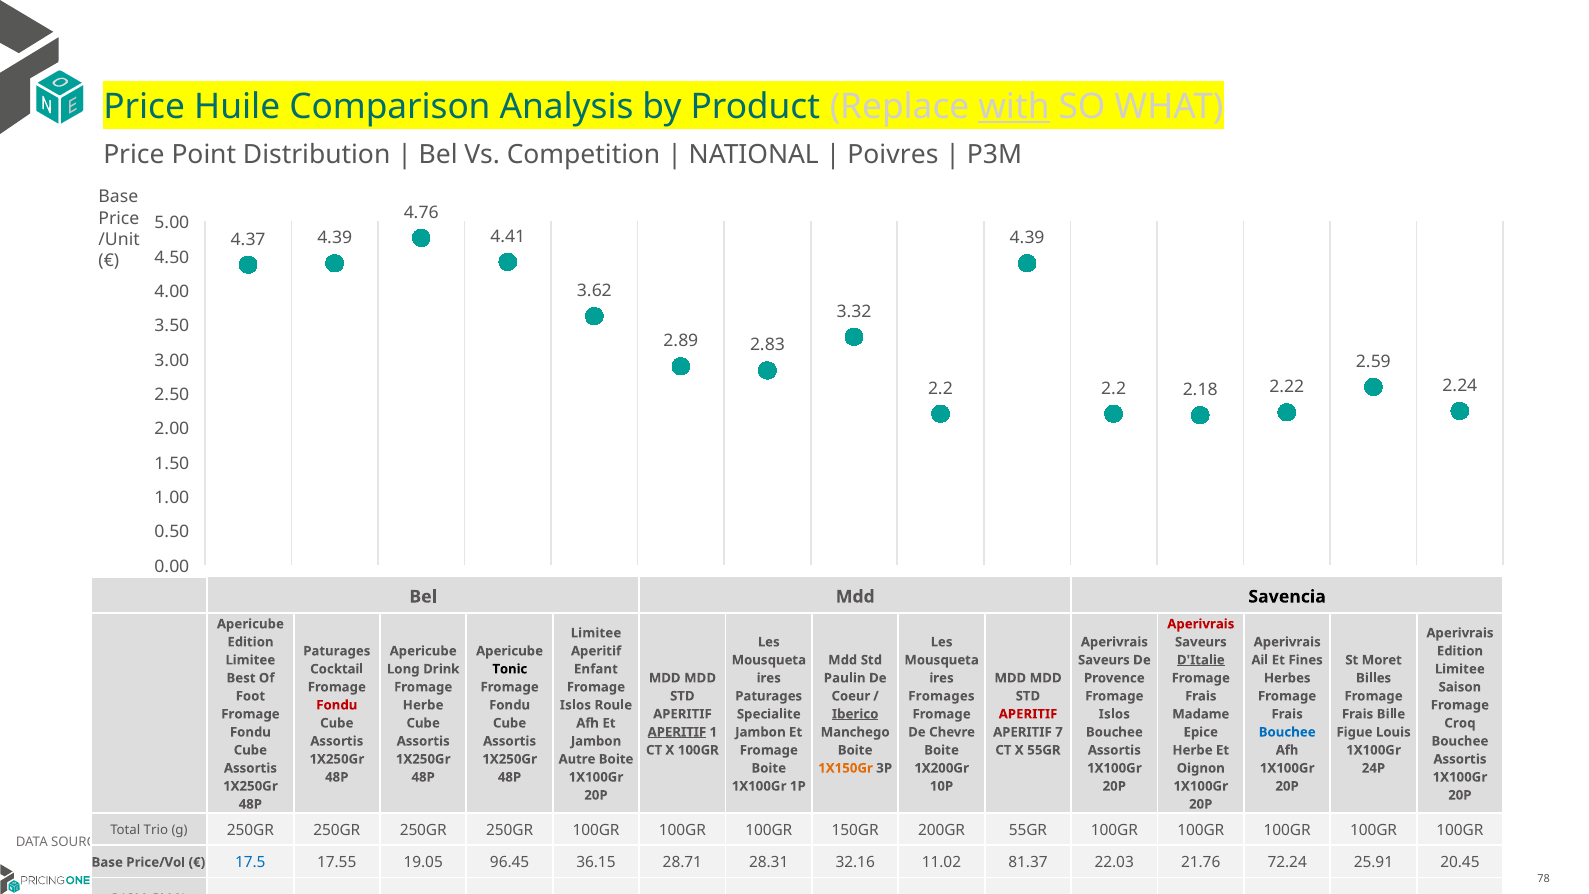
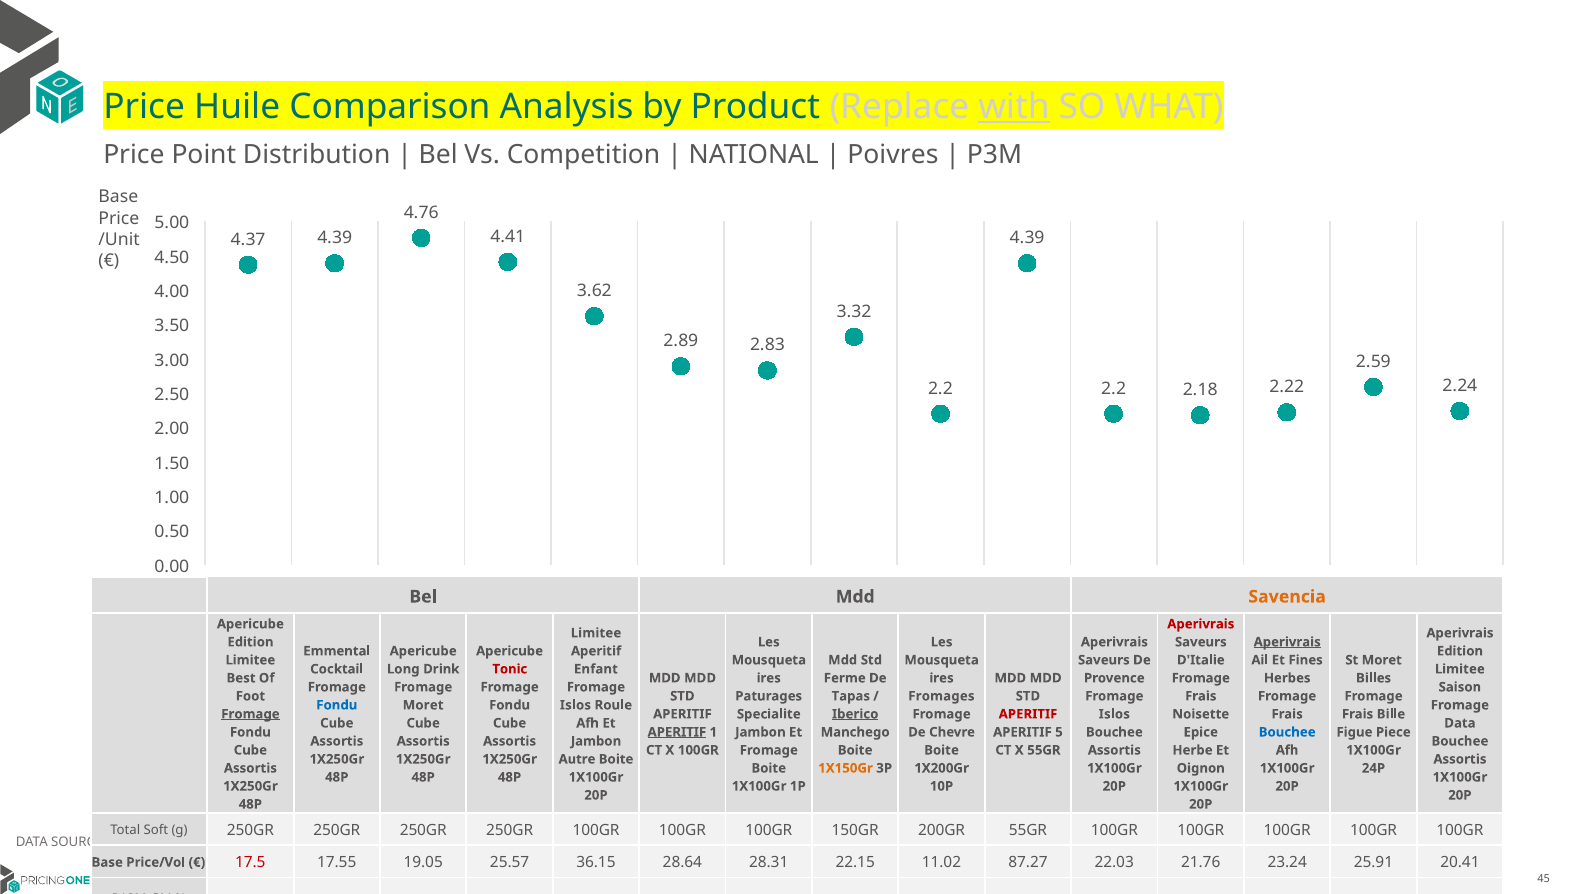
Savencia colour: black -> orange
Aperivrais at (1287, 642) underline: none -> present
Paturages at (337, 651): Paturages -> Emmental
D'Italie underline: present -> none
Tonic colour: black -> red
Paulin: Paulin -> Ferme
Coeur: Coeur -> Tapas
Fondu at (337, 705) colour: red -> blue
Herbe at (423, 705): Herbe -> Moret
Fromage at (250, 714) underline: none -> present
Madame: Madame -> Noisette
Croq at (1460, 723): Croq -> Data
7: 7 -> 5
Louis: Louis -> Piece
Trio: Trio -> Soft
17.5 colour: blue -> red
96.45: 96.45 -> 25.57
28.71: 28.71 -> 28.64
32.16: 32.16 -> 22.15
81.37: 81.37 -> 87.27
72.24: 72.24 -> 23.24
20.45: 20.45 -> 20.41
78: 78 -> 45
